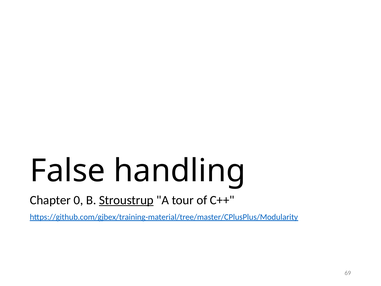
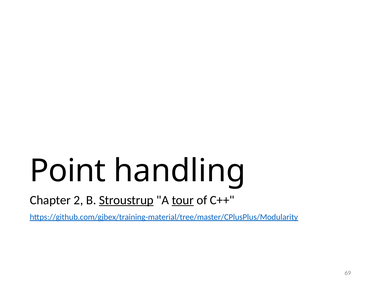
False: False -> Point
0: 0 -> 2
tour underline: none -> present
